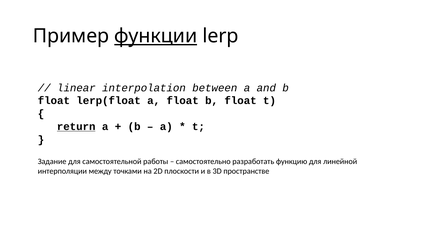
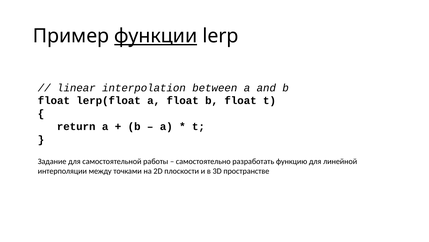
return underline: present -> none
